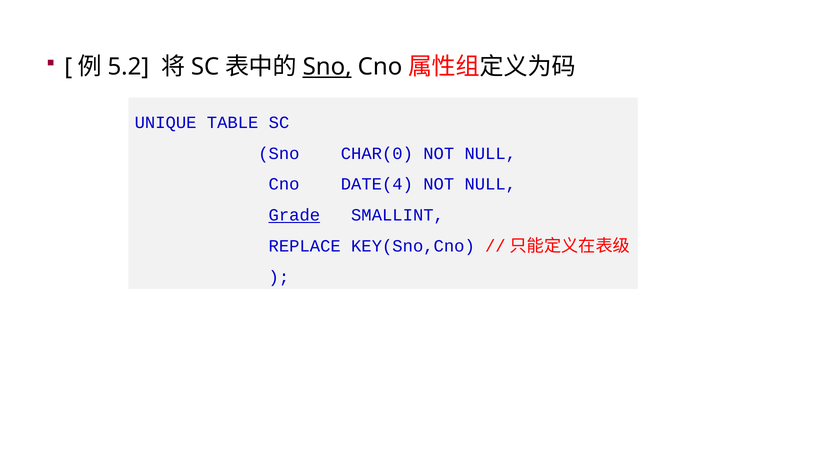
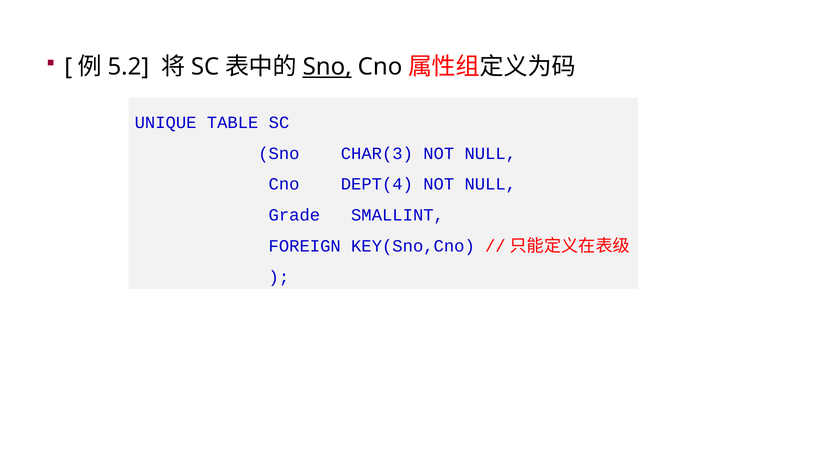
CHAR(0: CHAR(0 -> CHAR(3
DATE(4: DATE(4 -> DEPT(4
Grade underline: present -> none
REPLACE: REPLACE -> FOREIGN
